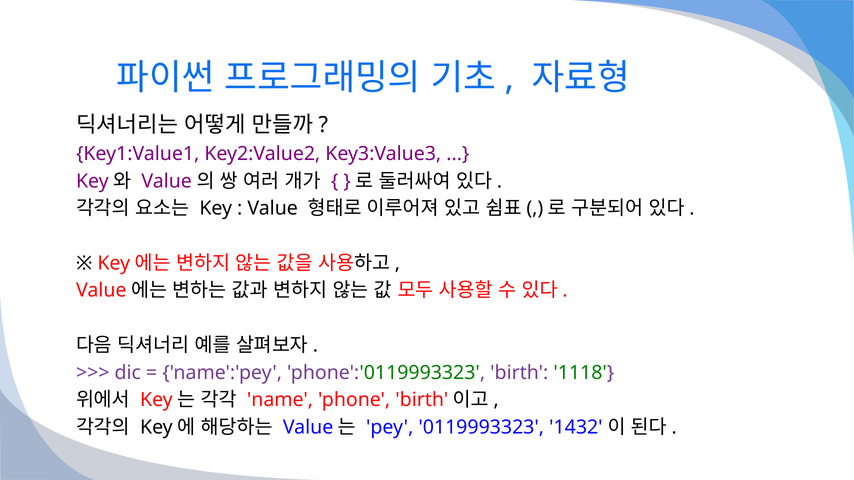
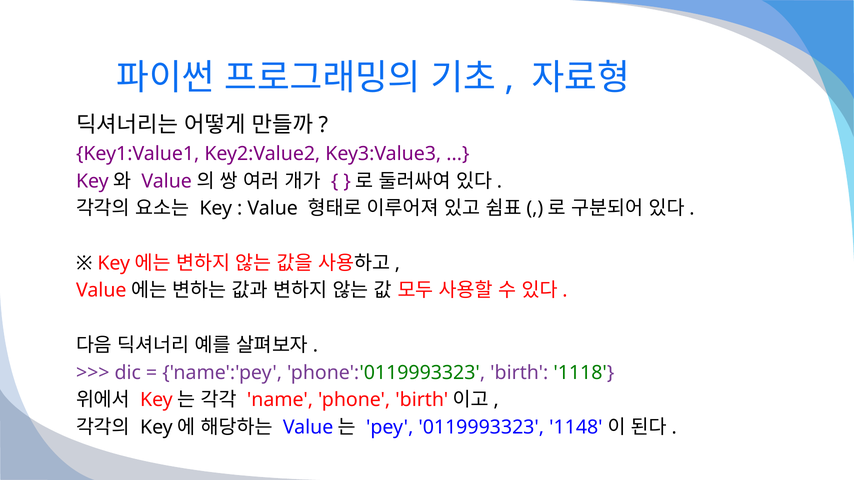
1432: 1432 -> 1148
